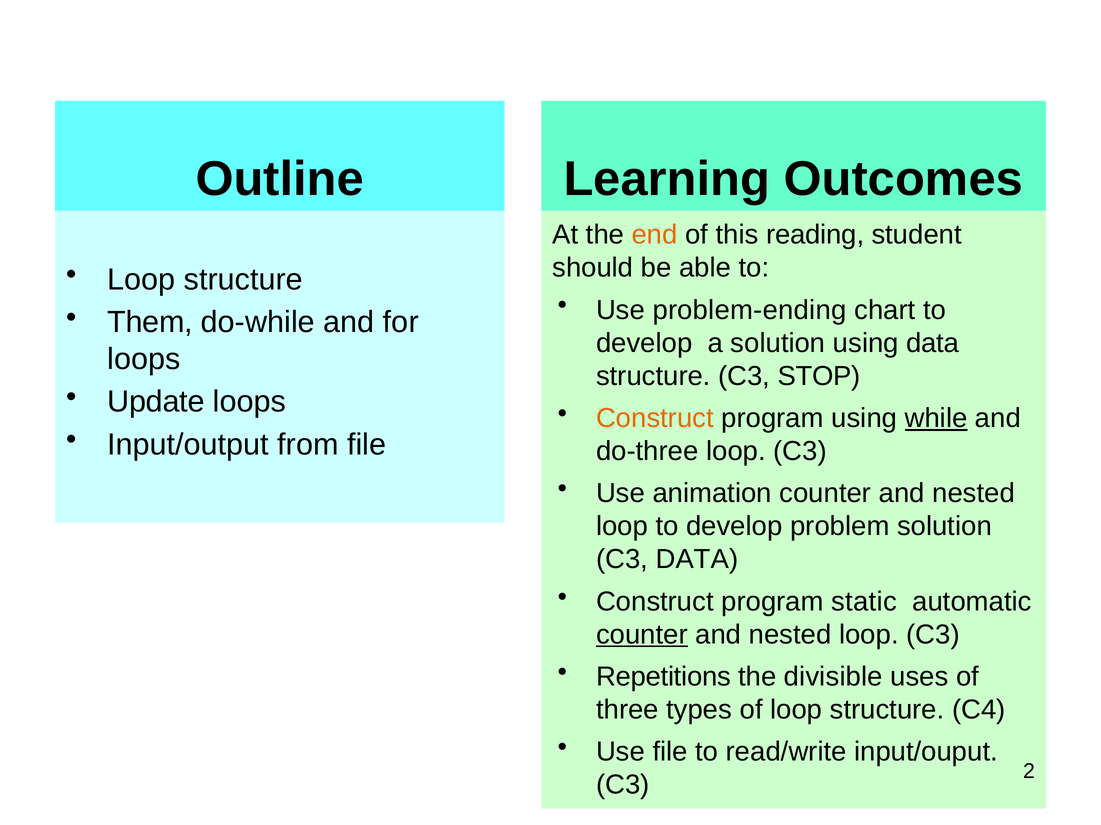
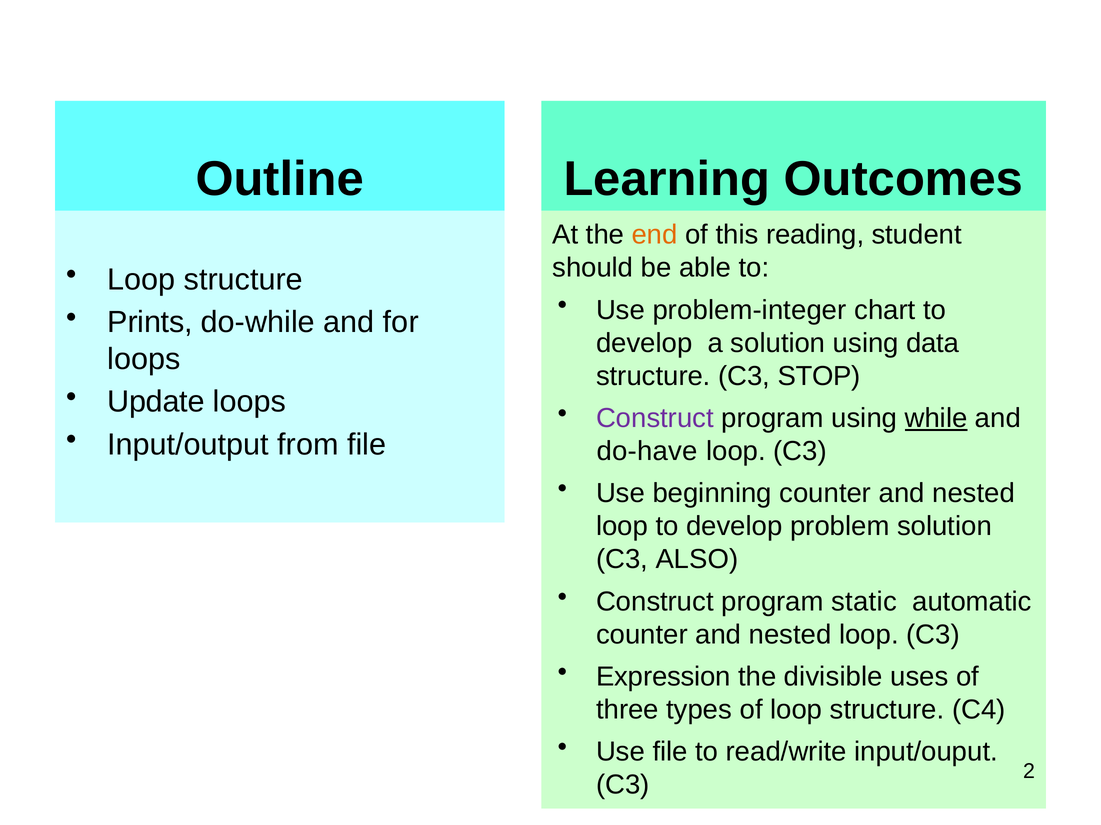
problem-ending: problem-ending -> problem-integer
Them: Them -> Prints
Construct at (655, 418) colour: orange -> purple
do-three: do-three -> do-have
animation: animation -> beginning
C3 DATA: DATA -> ALSO
counter at (642, 635) underline: present -> none
Repetitions: Repetitions -> Expression
